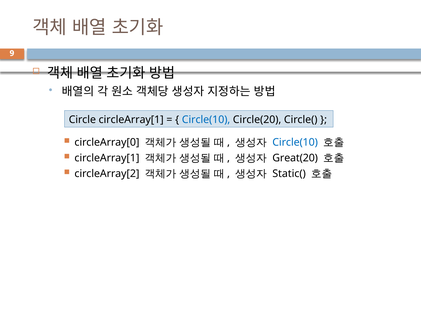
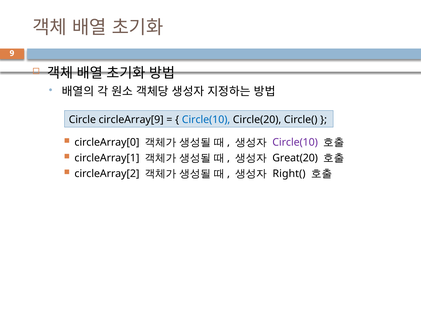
Circle circleArray[1: circleArray[1 -> circleArray[9
Circle(10 at (295, 142) colour: blue -> purple
Static(: Static( -> Right(
